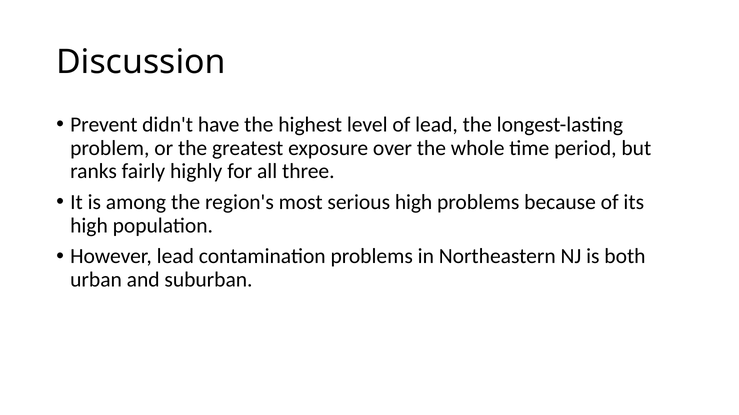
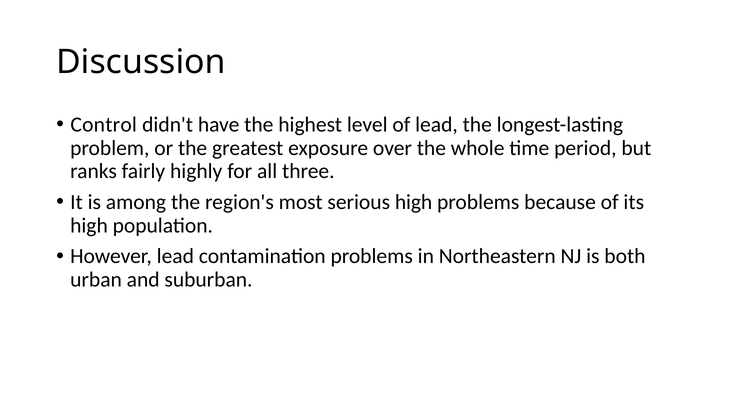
Prevent: Prevent -> Control
